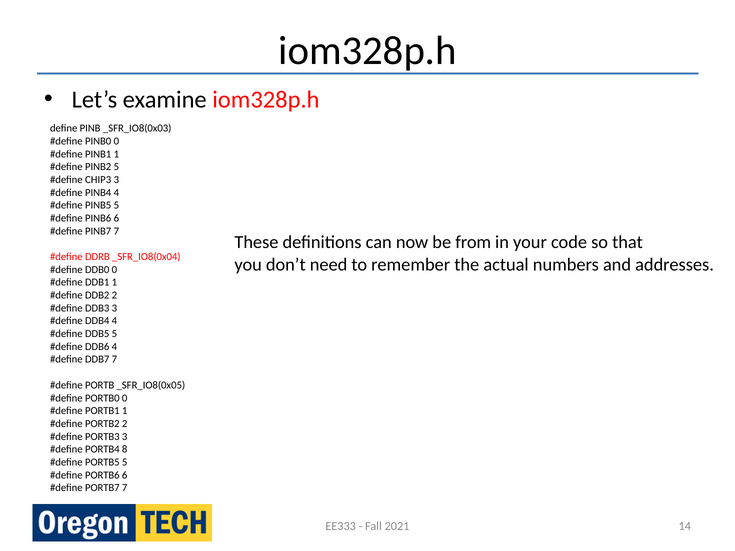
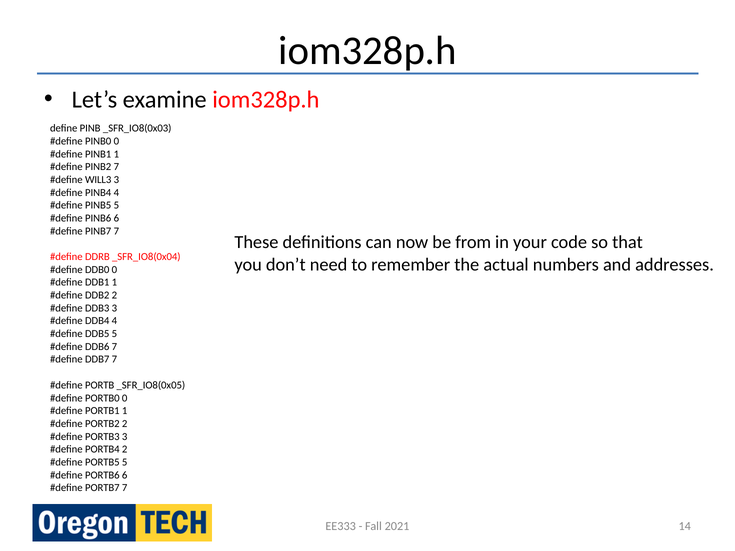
PINB2 5: 5 -> 7
CHIP3: CHIP3 -> WILL3
DDB6 4: 4 -> 7
PORTB4 8: 8 -> 2
